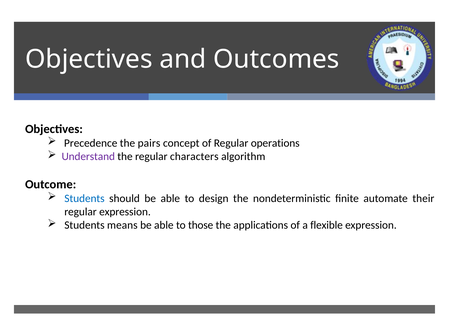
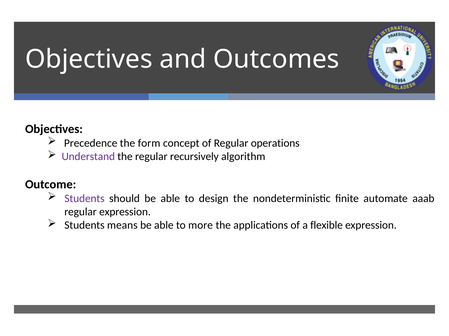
pairs: pairs -> form
characters: characters -> recursively
Students at (85, 199) colour: blue -> purple
their: their -> aaab
those: those -> more
